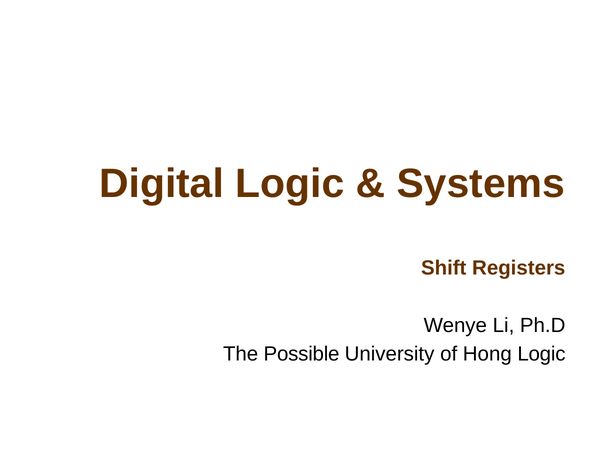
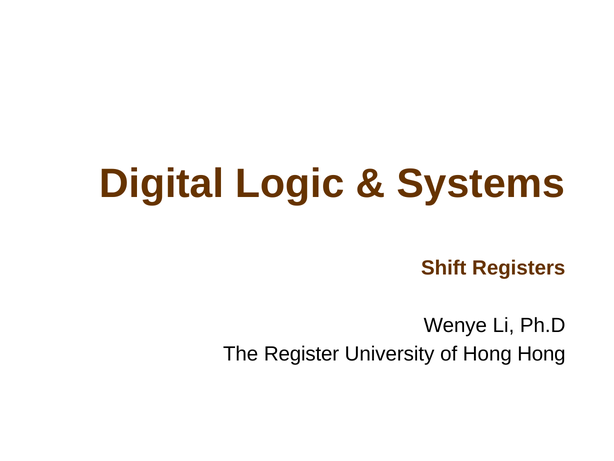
Possible: Possible -> Register
Hong Logic: Logic -> Hong
